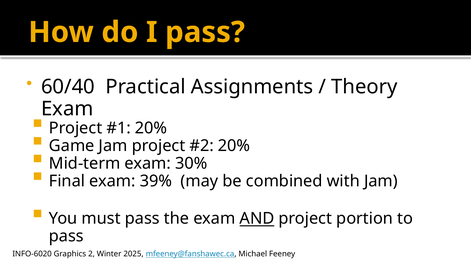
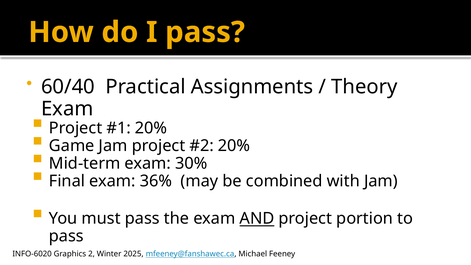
39%: 39% -> 36%
